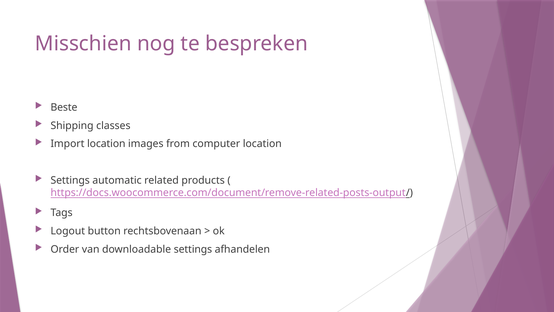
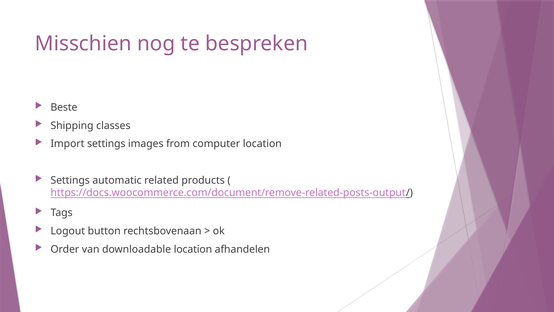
Import location: location -> settings
downloadable settings: settings -> location
